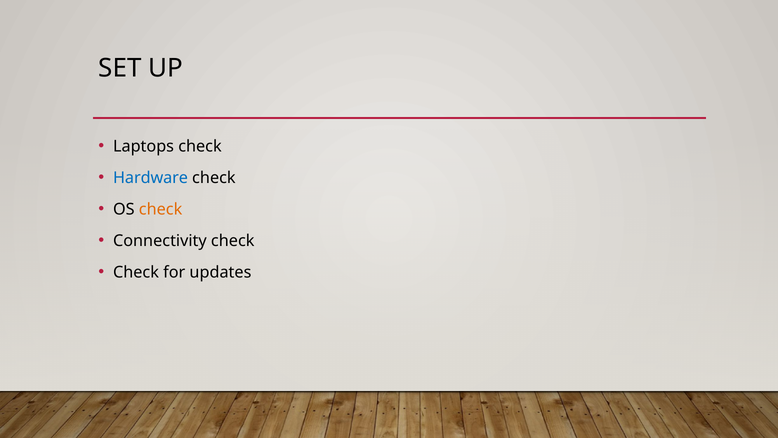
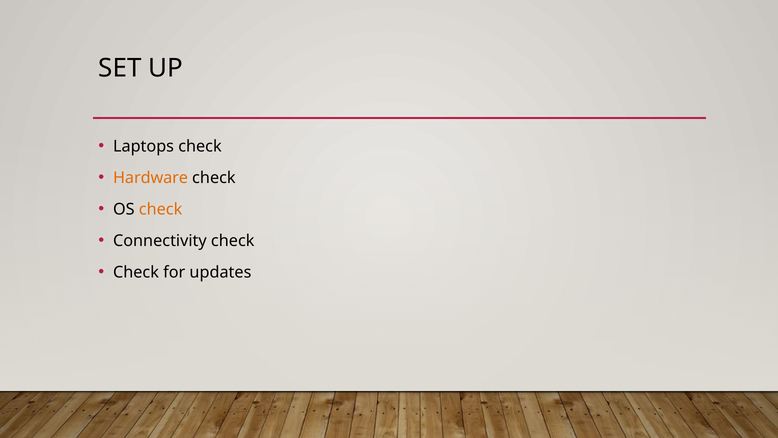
Hardware colour: blue -> orange
